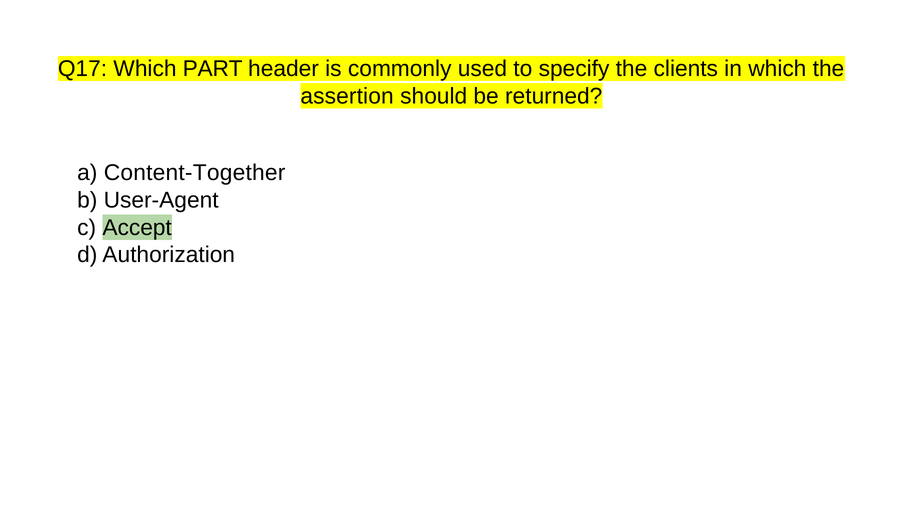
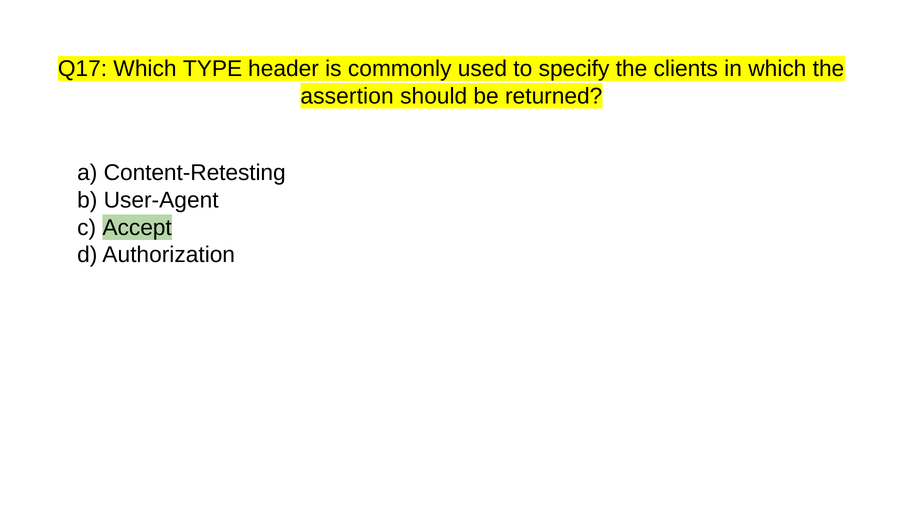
PART: PART -> TYPE
Content-Together: Content-Together -> Content-Retesting
